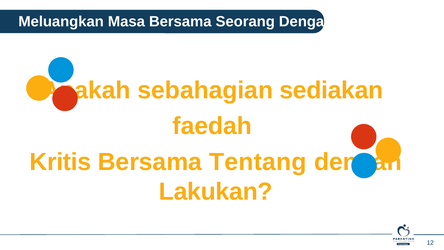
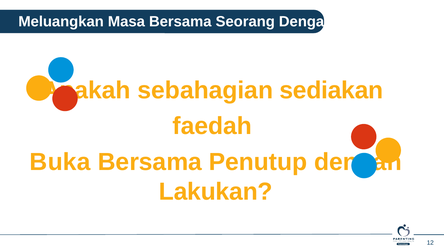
Kritis: Kritis -> Buka
Tentang: Tentang -> Penutup
